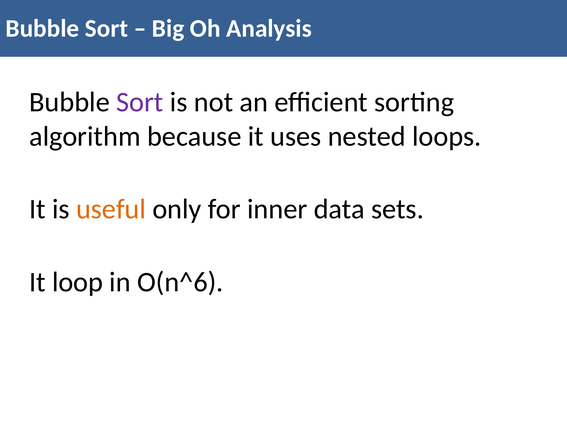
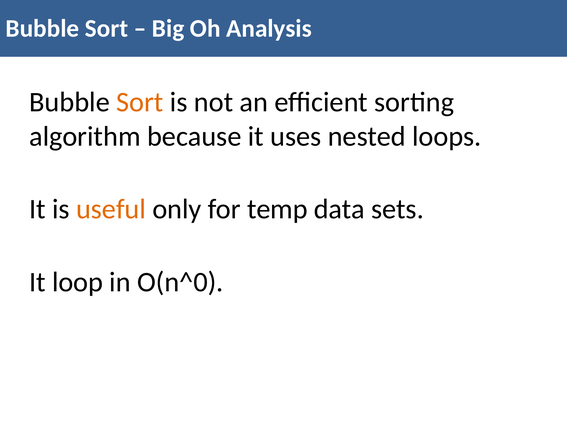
Sort at (140, 102) colour: purple -> orange
inner: inner -> temp
O(n^6: O(n^6 -> O(n^0
